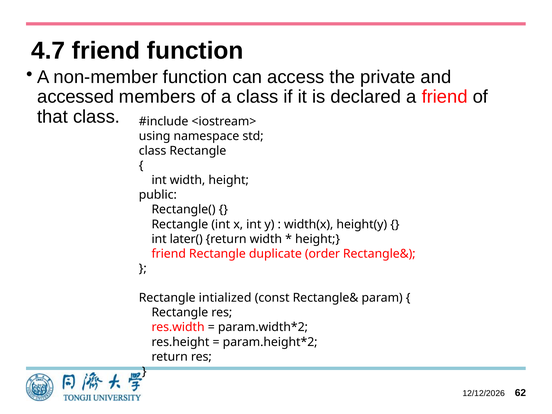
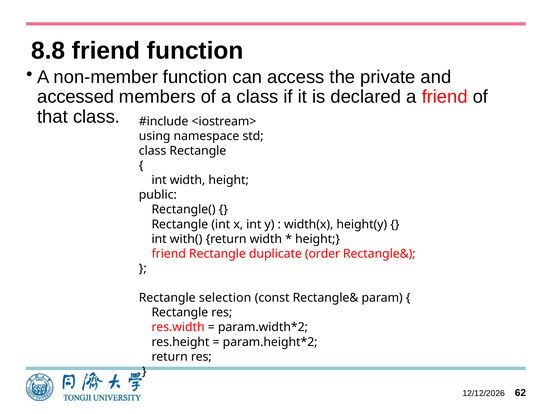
4.7: 4.7 -> 8.8
later(: later( -> with(
intialized: intialized -> selection
